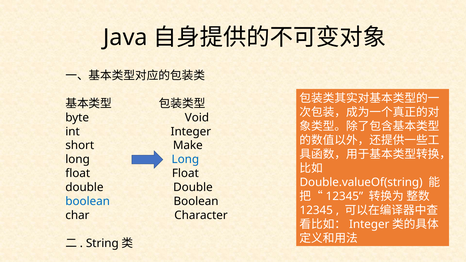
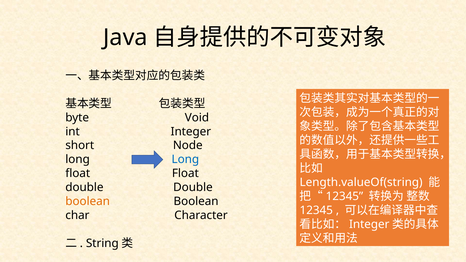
Make: Make -> Node
Double.valueOf(string: Double.valueOf(string -> Length.valueOf(string
boolean at (88, 201) colour: blue -> orange
